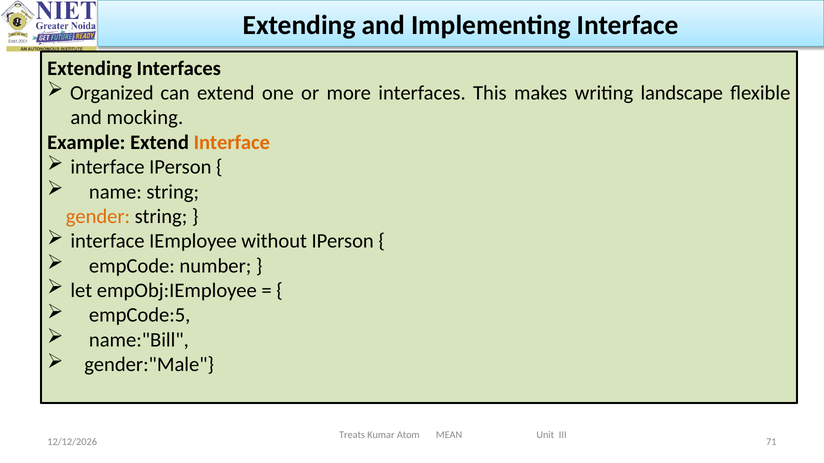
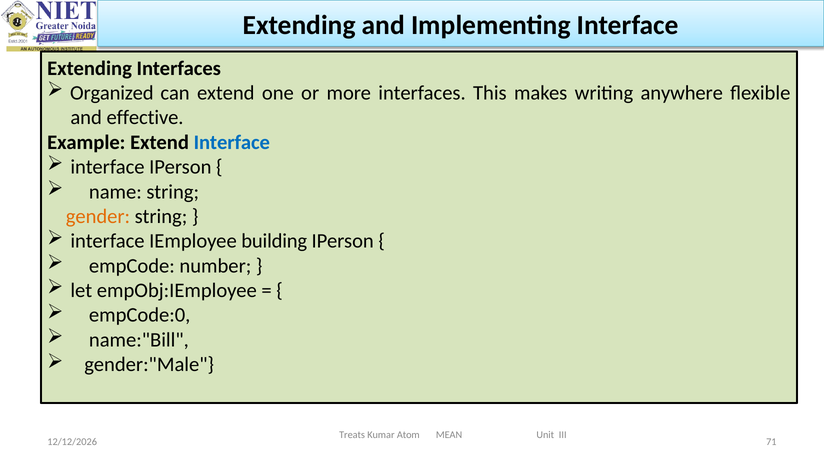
landscape: landscape -> anywhere
mocking: mocking -> effective
Interface at (232, 142) colour: orange -> blue
without: without -> building
empCode:5: empCode:5 -> empCode:0
